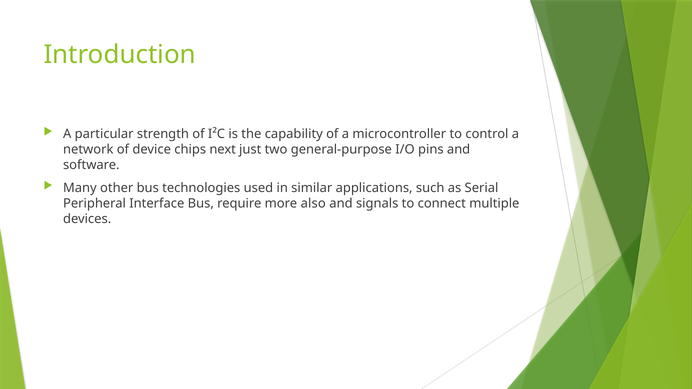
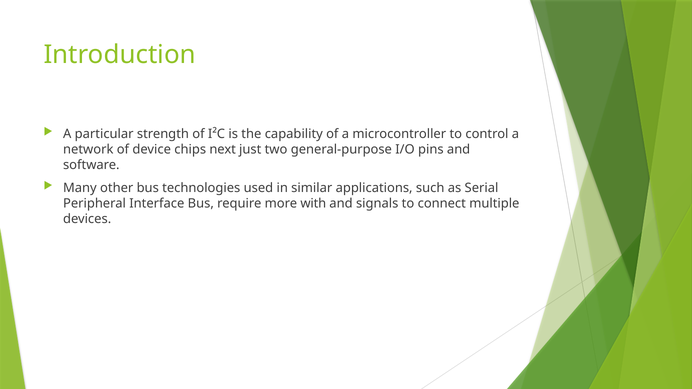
also: also -> with
